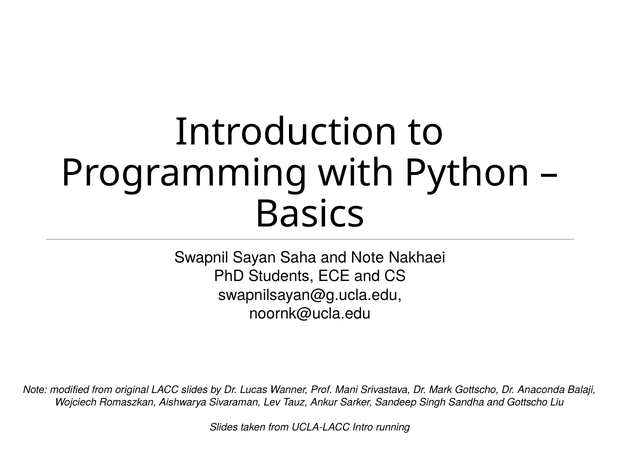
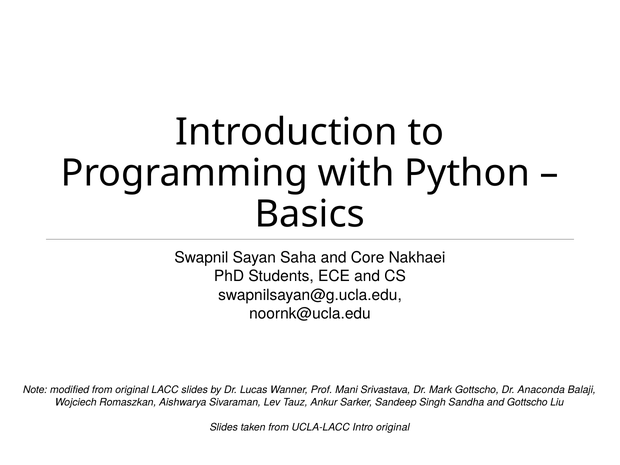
and Note: Note -> Core
Intro running: running -> original
